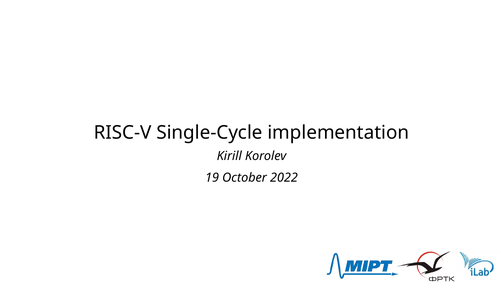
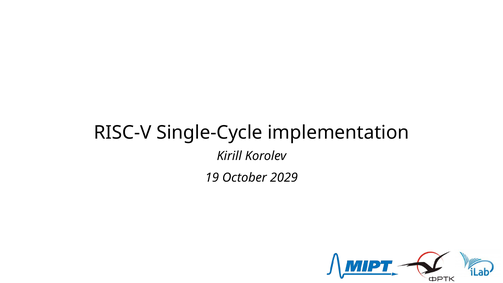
2022: 2022 -> 2029
